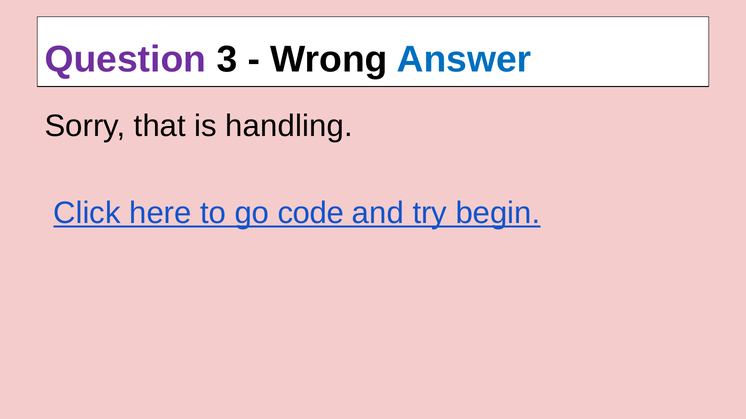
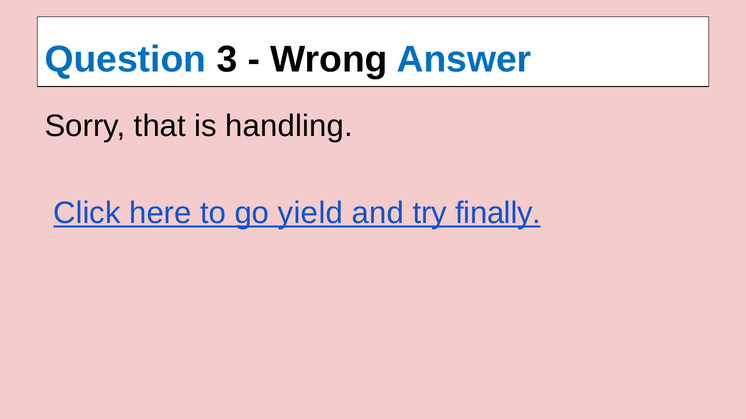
Question colour: purple -> blue
code: code -> yield
begin: begin -> finally
